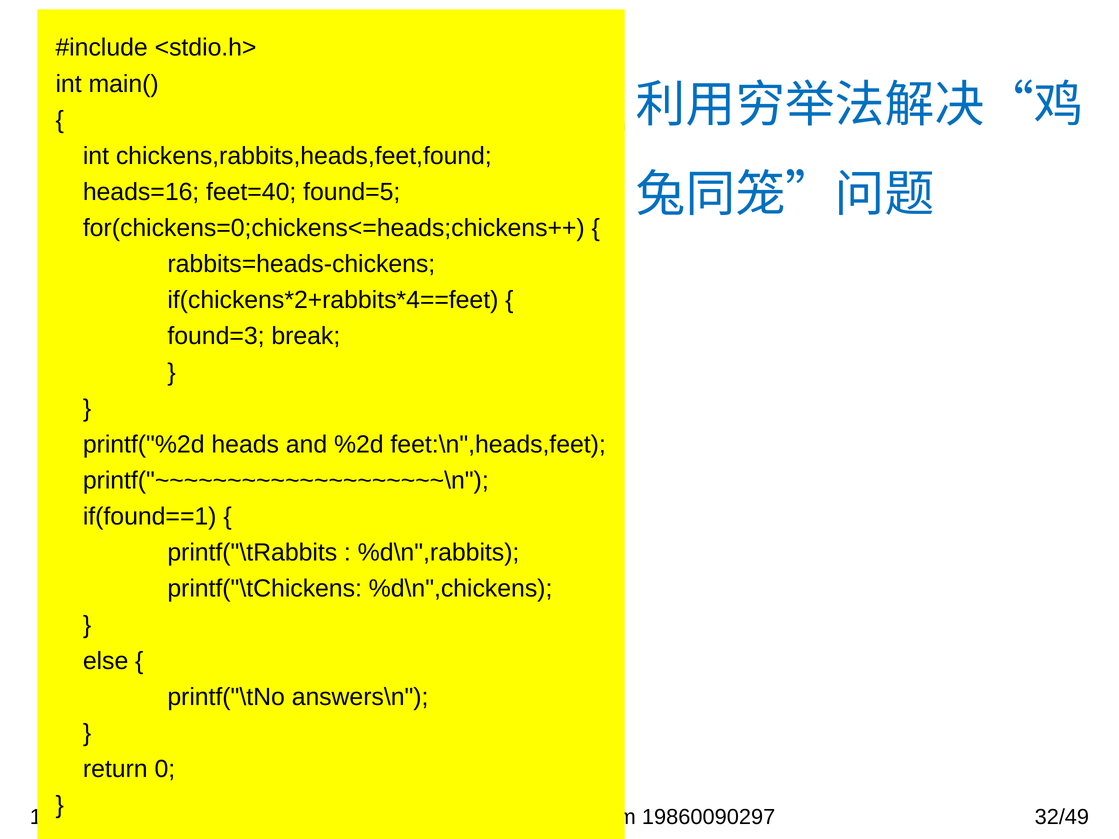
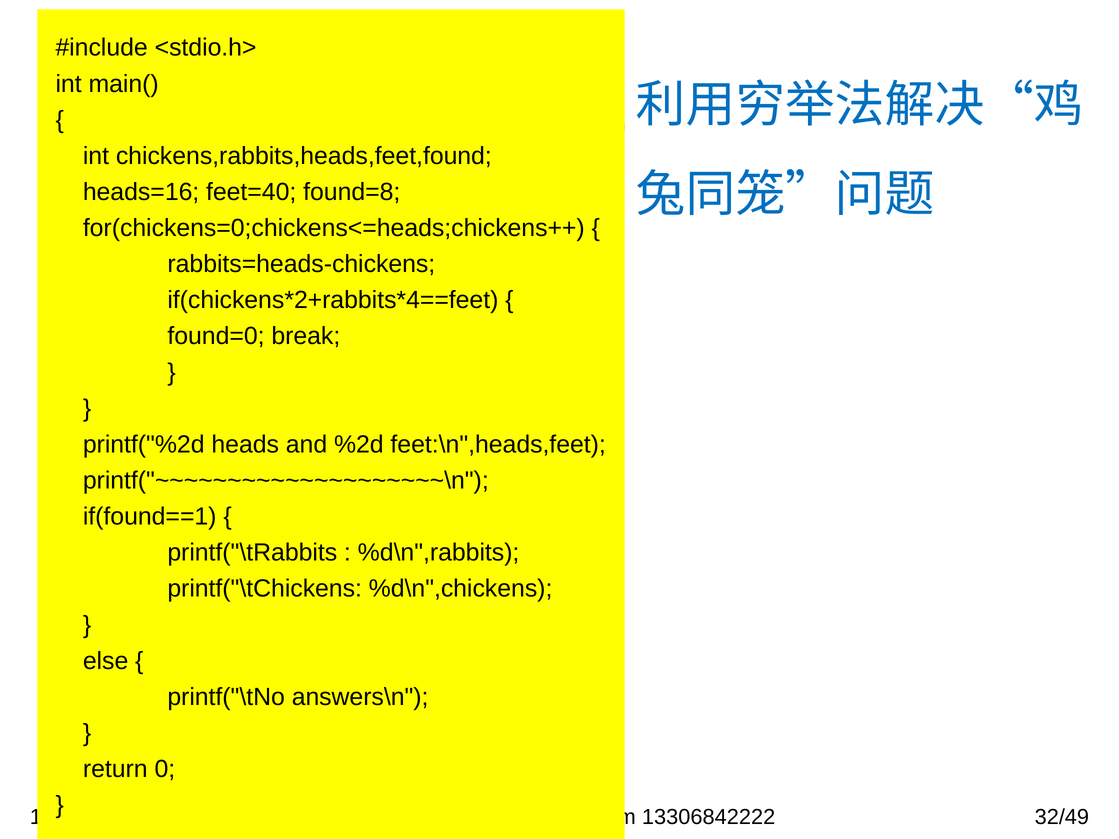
found=5: found=5 -> found=8
found=3: found=3 -> found=0
19860090297: 19860090297 -> 13306842222
